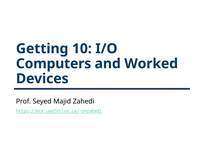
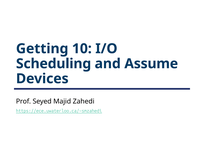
Computers: Computers -> Scheduling
Worked: Worked -> Assume
